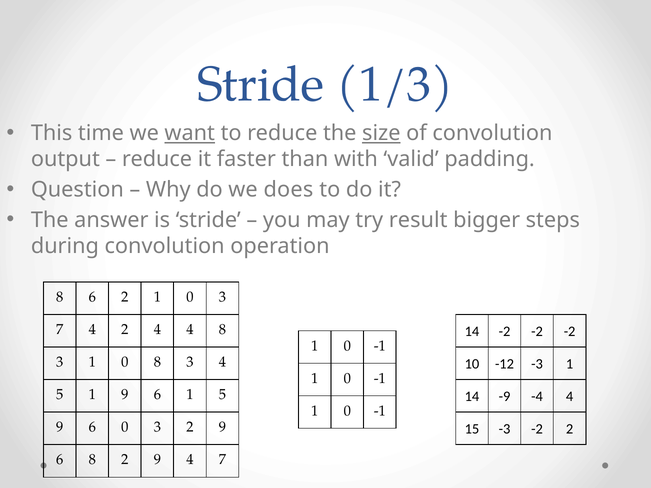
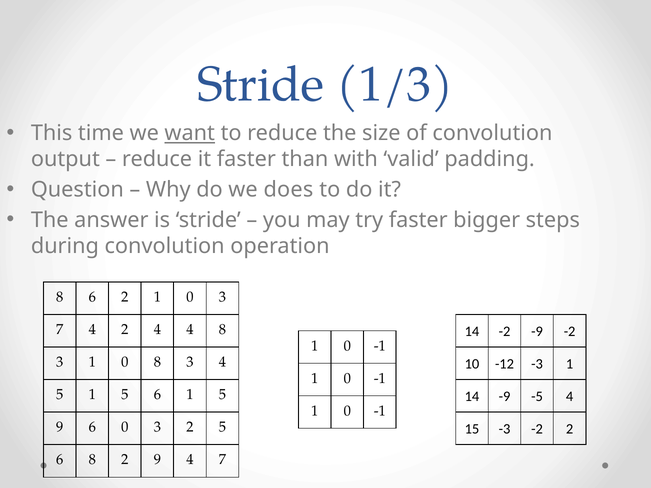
size underline: present -> none
try result: result -> faster
14 -2 -2: -2 -> -9
-4: -4 -> -5
5 1 9: 9 -> 5
3 2 9: 9 -> 5
